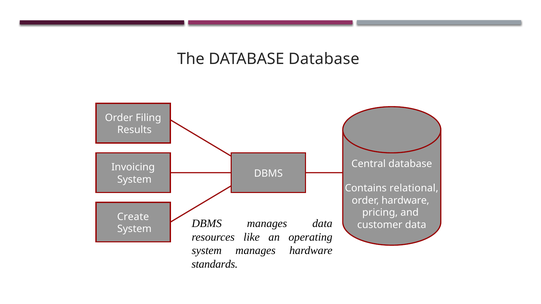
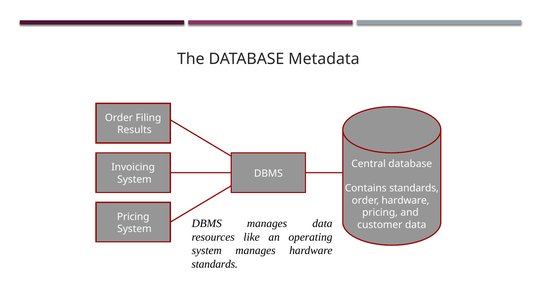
DATABASE Database: Database -> Metadata
Contains relational: relational -> standards
Create at (133, 217): Create -> Pricing
